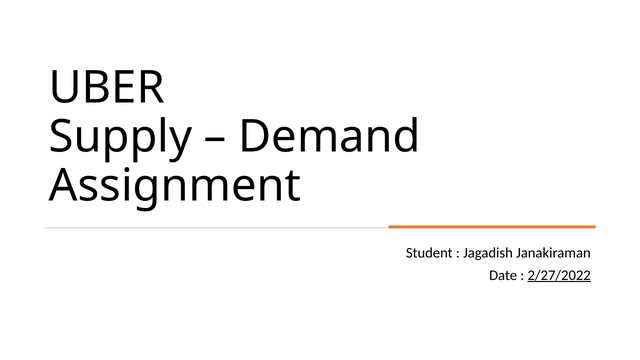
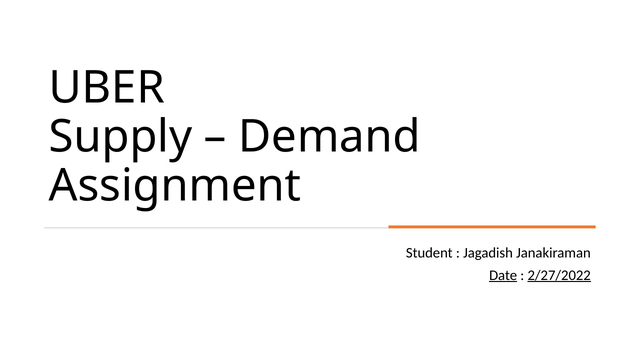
Date underline: none -> present
